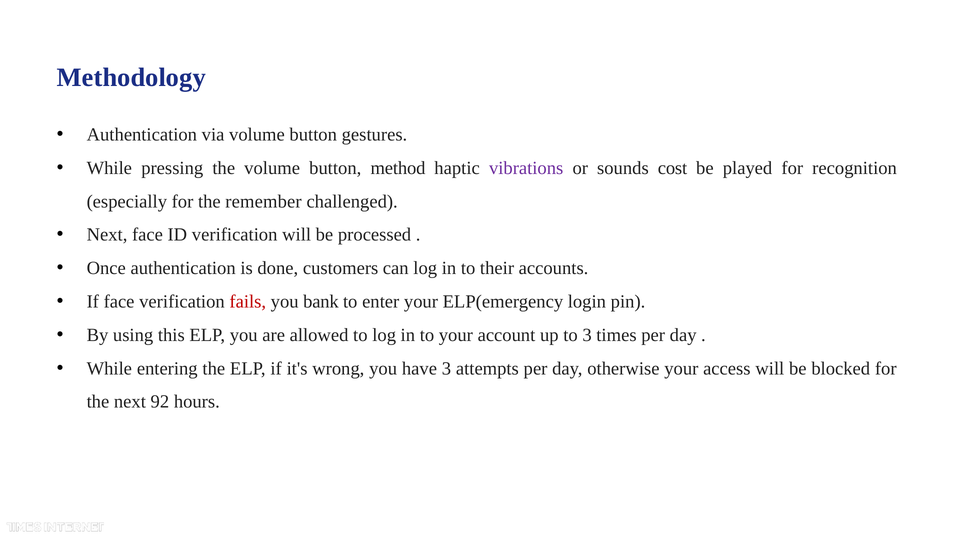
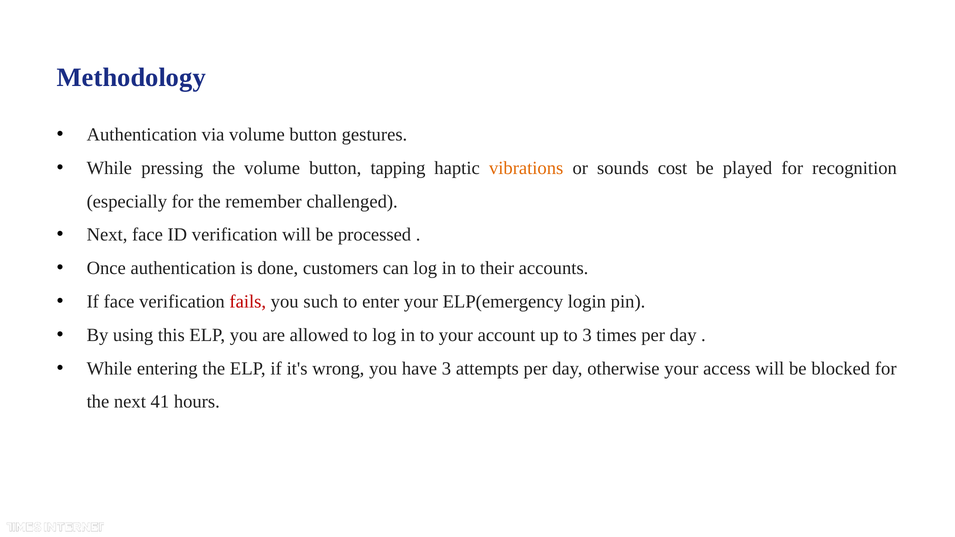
method: method -> tapping
vibrations colour: purple -> orange
bank: bank -> such
92: 92 -> 41
